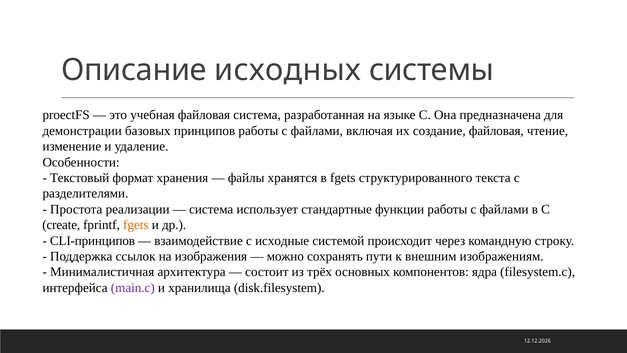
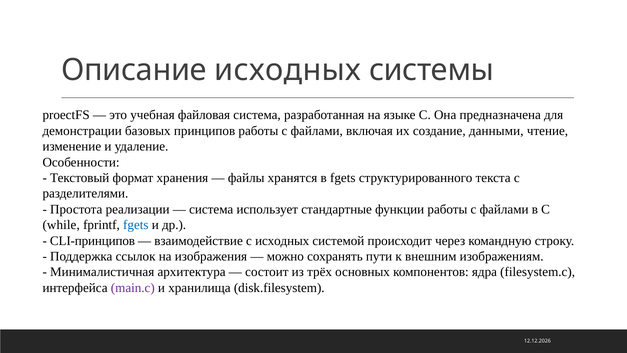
создание файловая: файловая -> данными
create: create -> while
fgets at (136, 225) colour: orange -> blue
с исходные: исходные -> исходных
